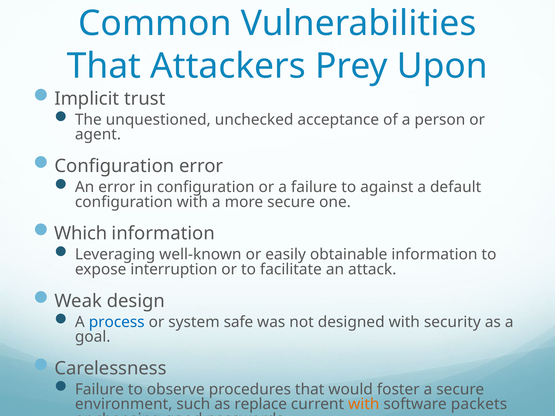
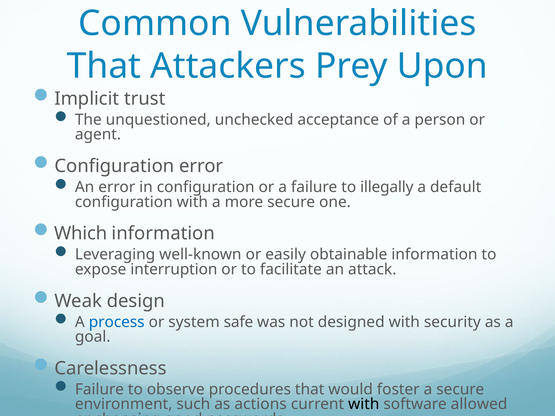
against: against -> illegally
replace: replace -> actions
with at (364, 404) colour: orange -> black
packets: packets -> allowed
